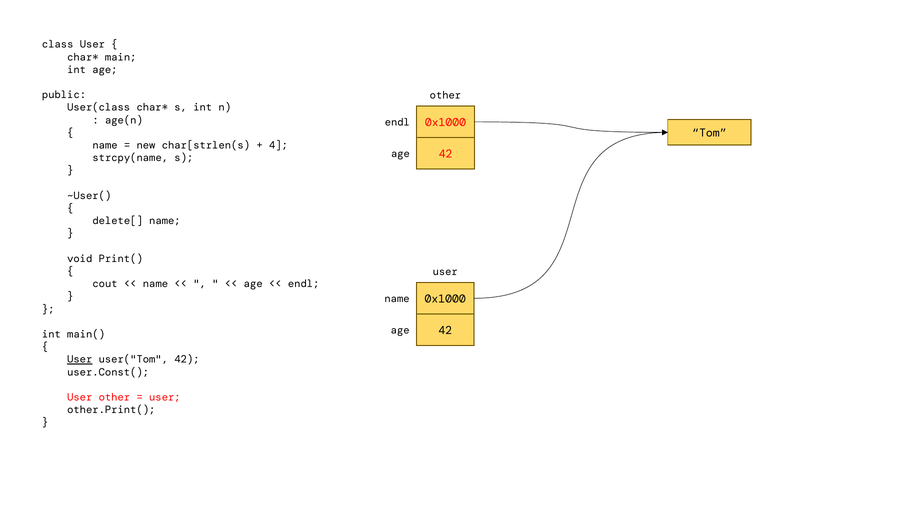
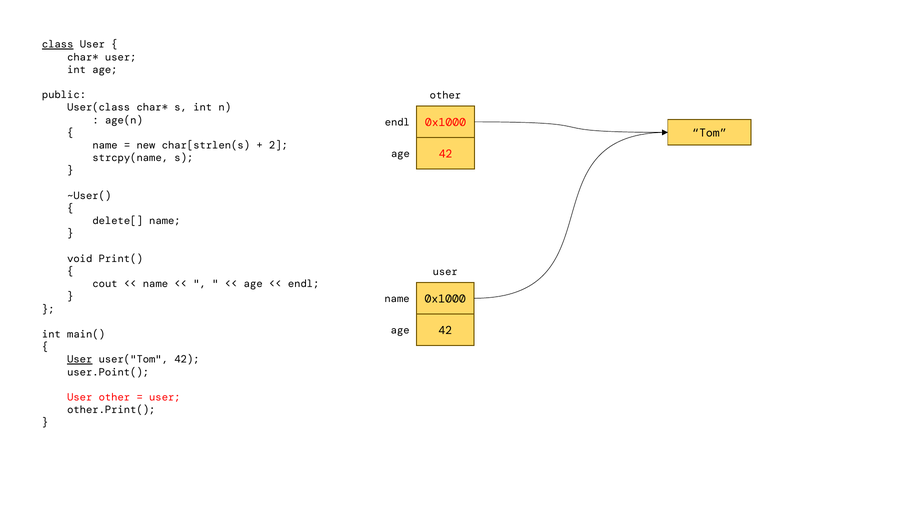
class underline: none -> present
main at (121, 57): main -> user
4: 4 -> 2
user.Const(: user.Const( -> user.Point(
